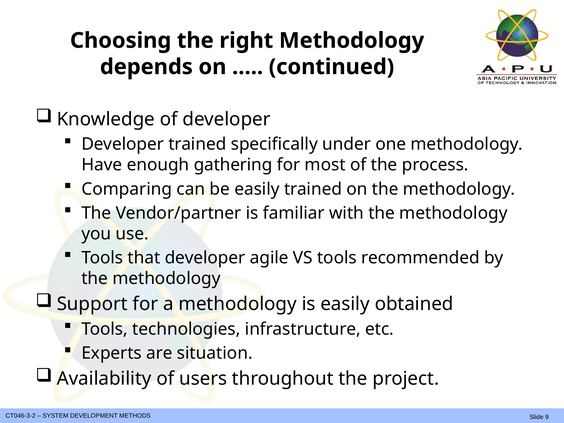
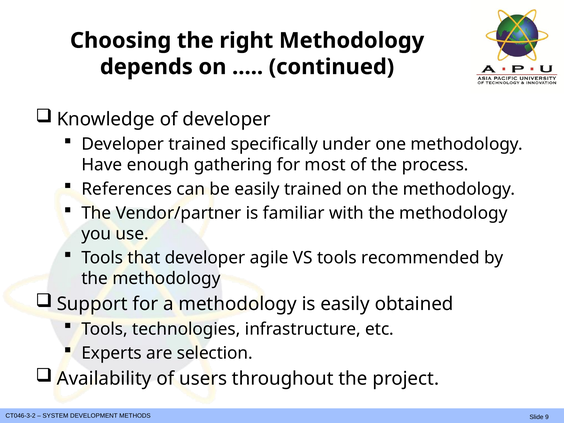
Comparing: Comparing -> References
situation: situation -> selection
